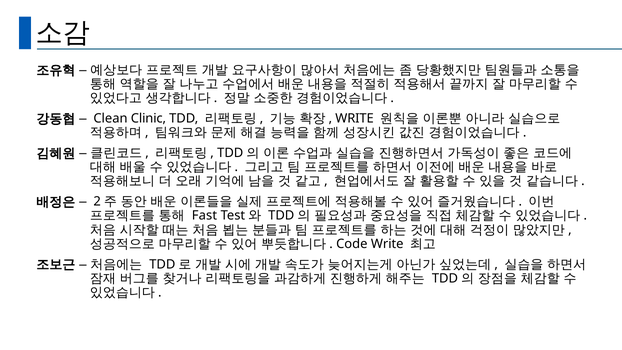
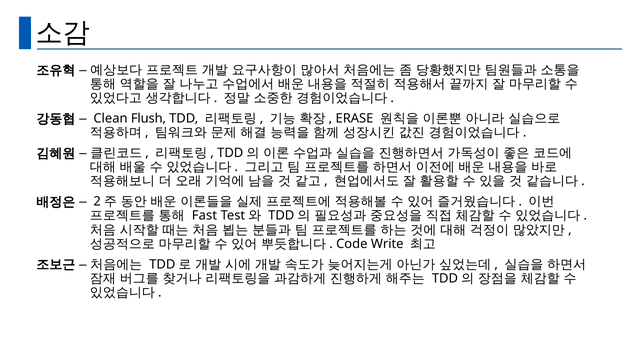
Clinic: Clinic -> Flush
WRITE at (355, 119): WRITE -> ERASE
